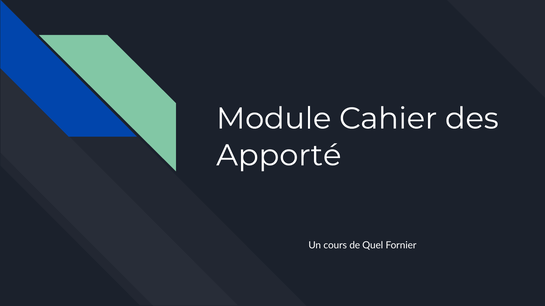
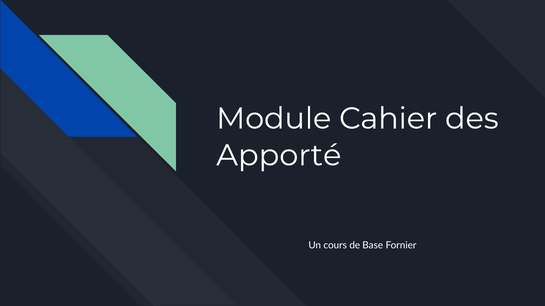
Quel: Quel -> Base
